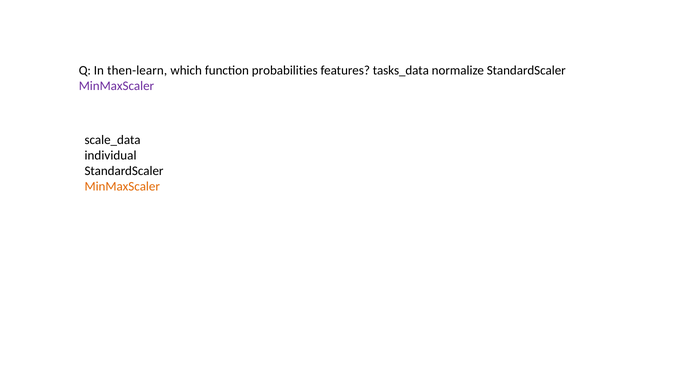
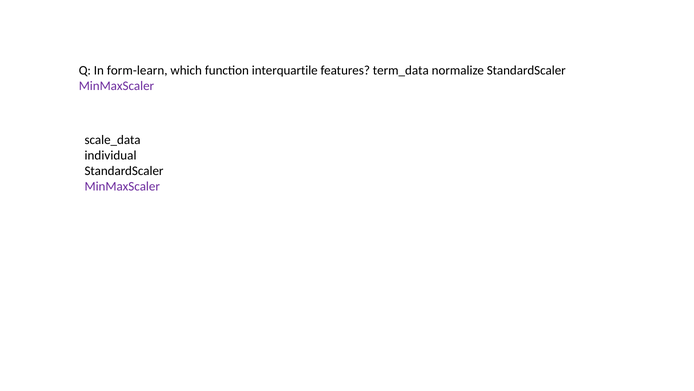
then-learn: then-learn -> form-learn
probabilities: probabilities -> interquartile
tasks_data: tasks_data -> term_data
MinMaxScaler at (122, 186) colour: orange -> purple
